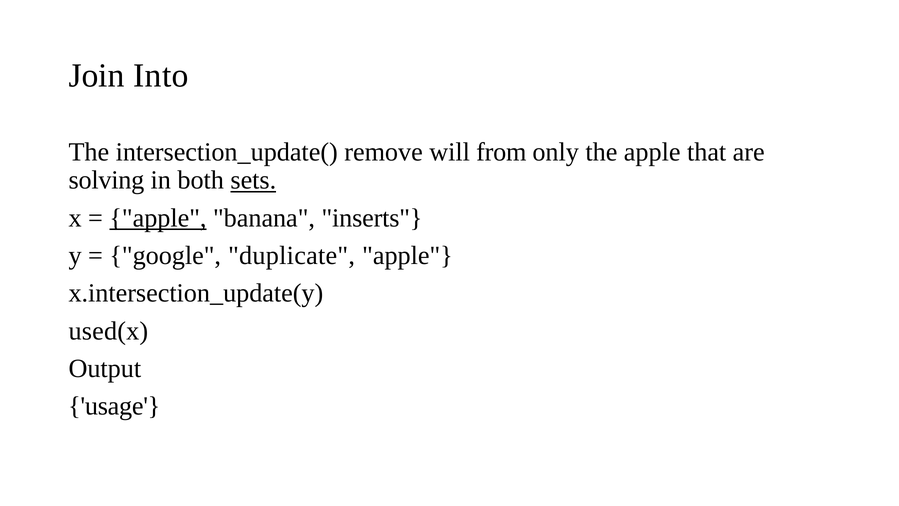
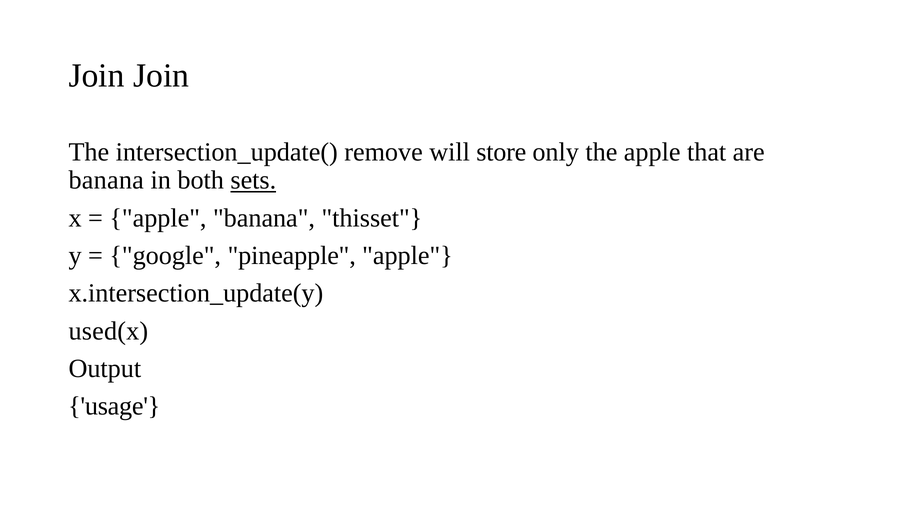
Join Into: Into -> Join
from: from -> store
solving at (106, 180): solving -> banana
apple at (158, 218) underline: present -> none
inserts: inserts -> thisset
duplicate: duplicate -> pineapple
